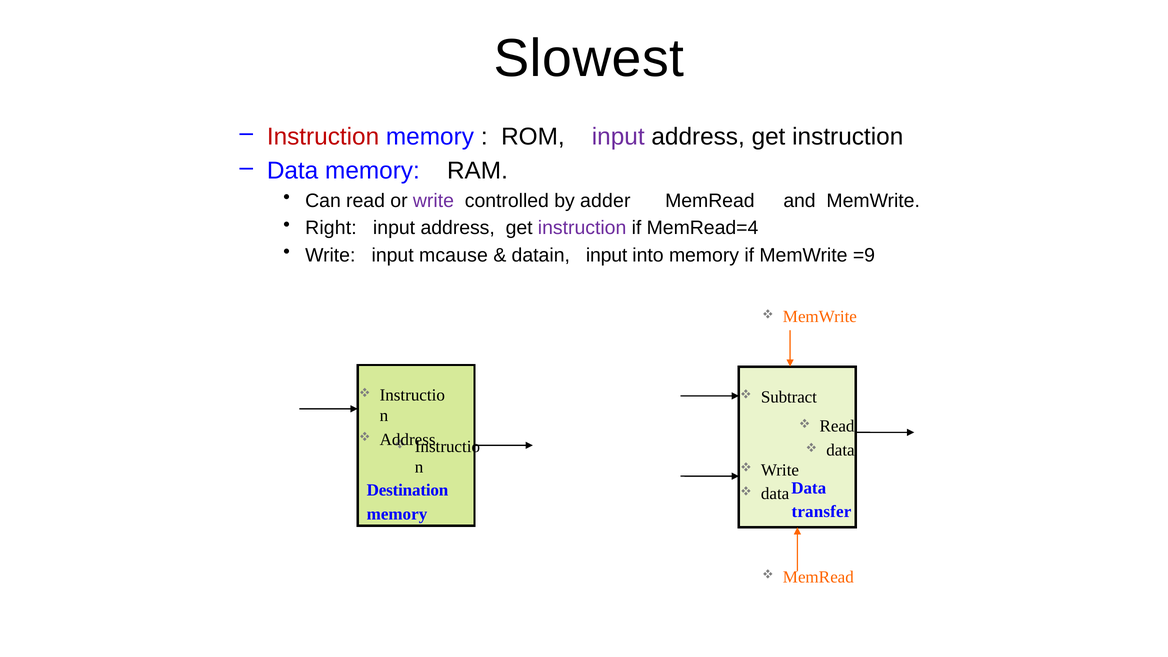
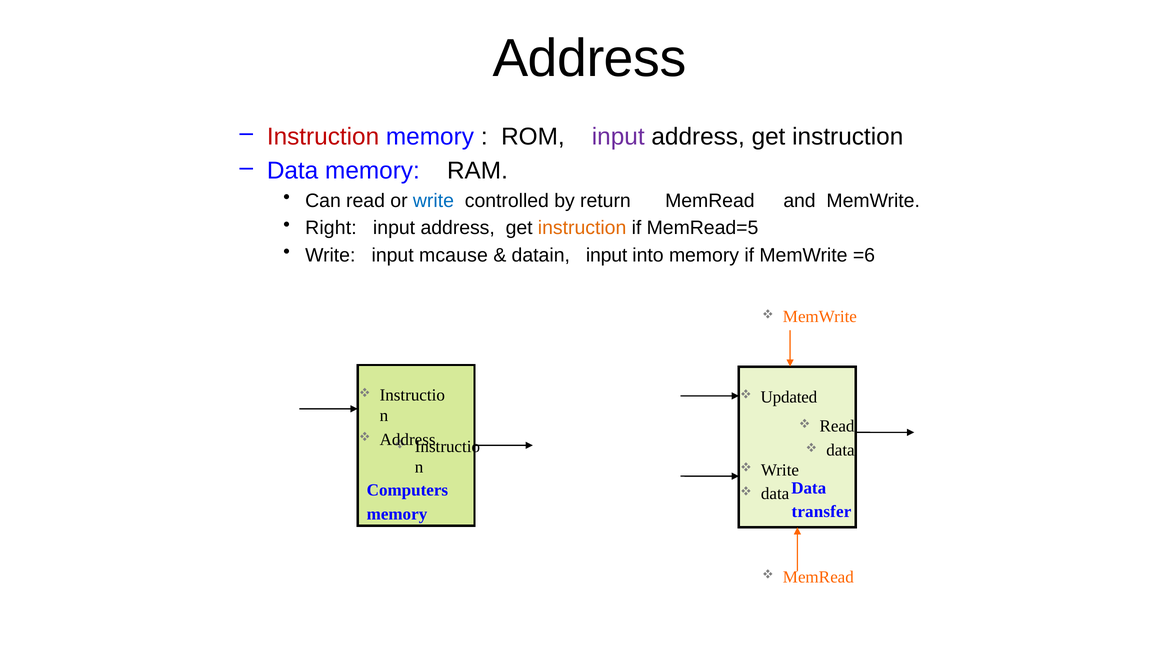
Slowest at (589, 58): Slowest -> Address
write at (433, 201) colour: purple -> blue
adder: adder -> return
instruction at (582, 228) colour: purple -> orange
MemRead=4: MemRead=4 -> MemRead=5
=9: =9 -> =6
Subtract: Subtract -> Updated
Destination: Destination -> Computers
